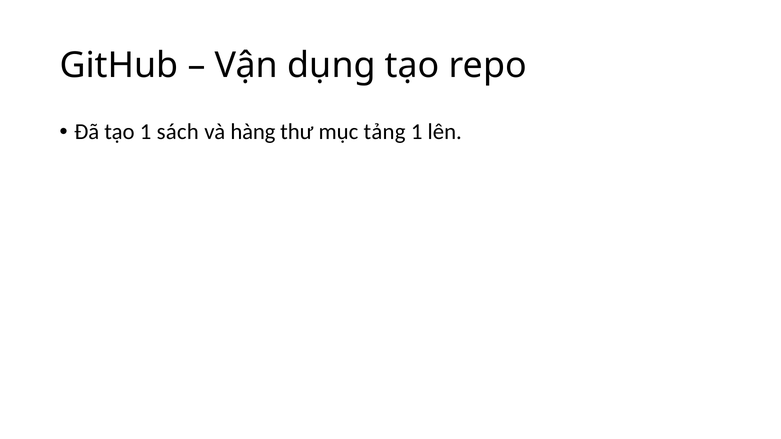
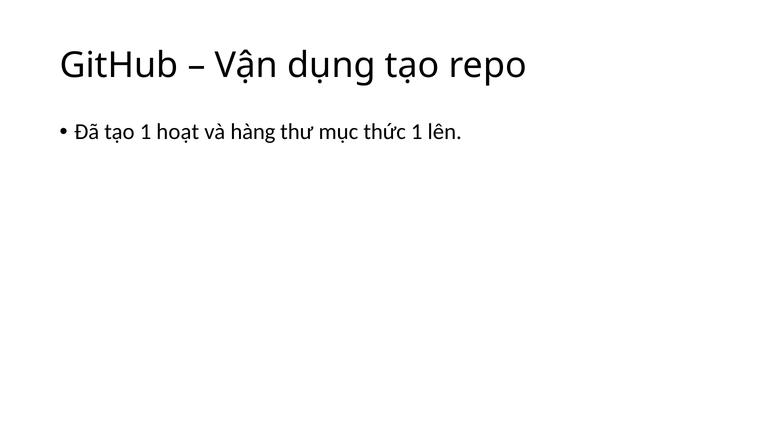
sách: sách -> hoạt
tảng: tảng -> thức
